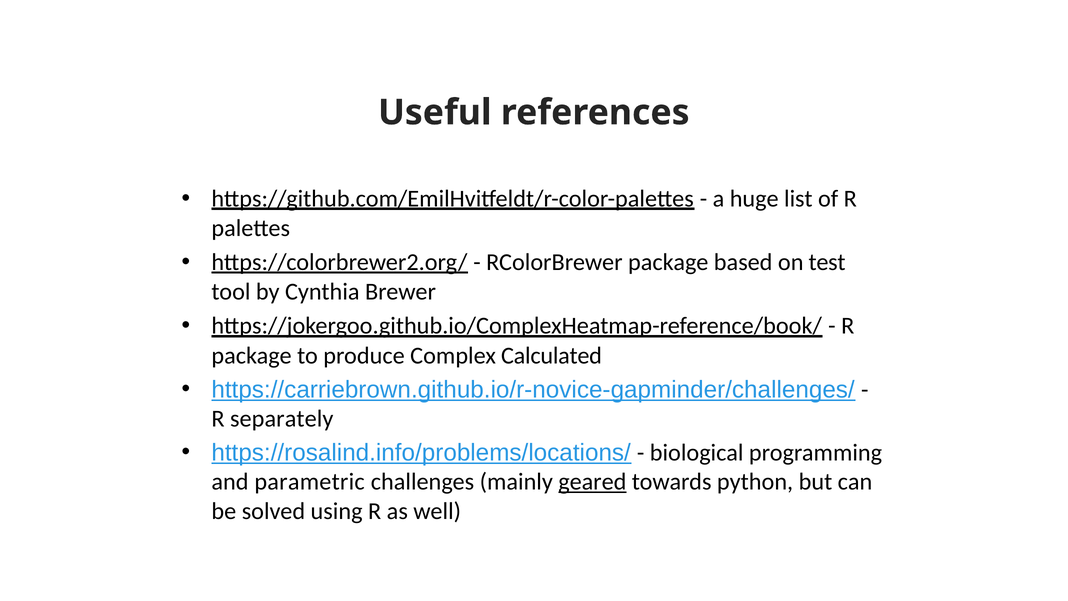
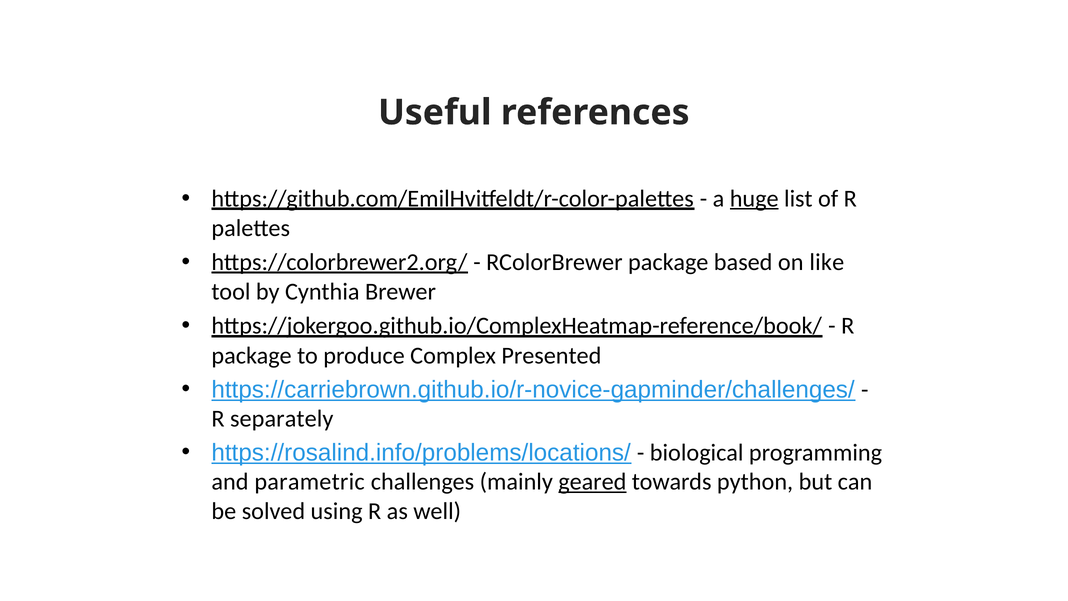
huge underline: none -> present
test: test -> like
Calculated: Calculated -> Presented
